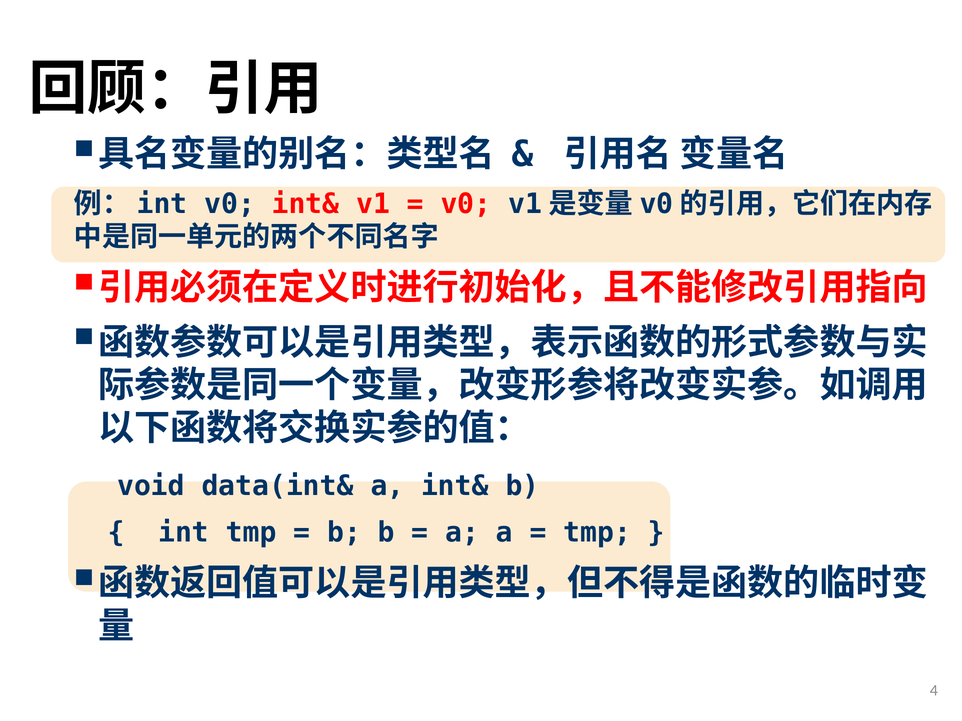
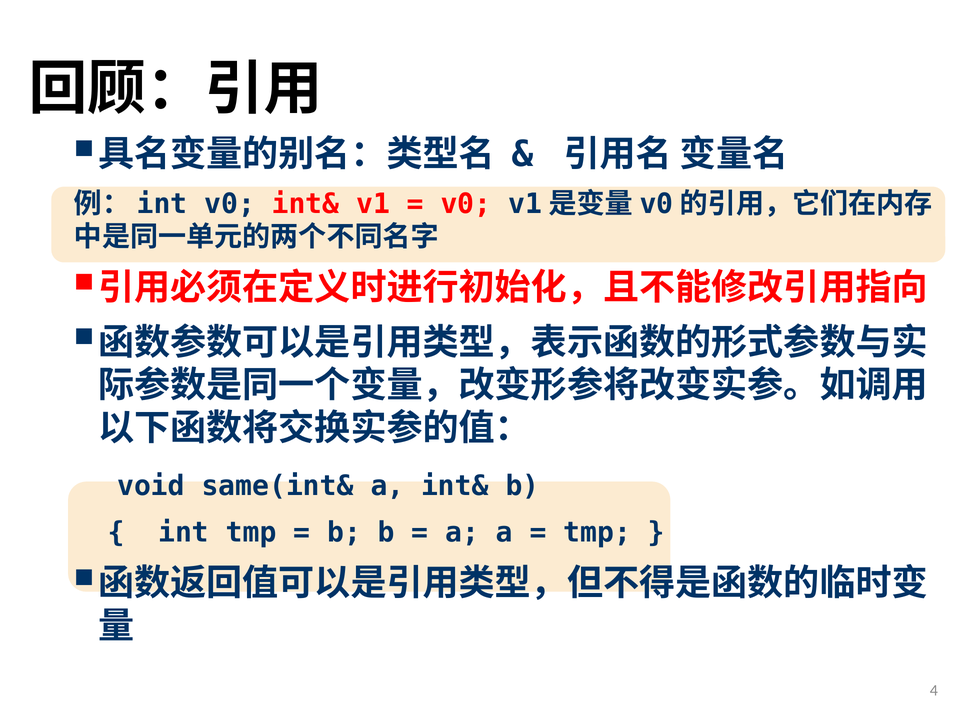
data(int&: data(int& -> same(int&
